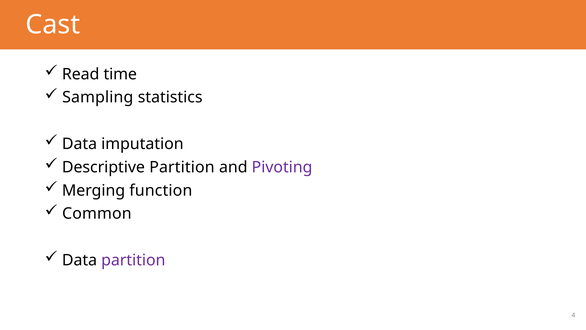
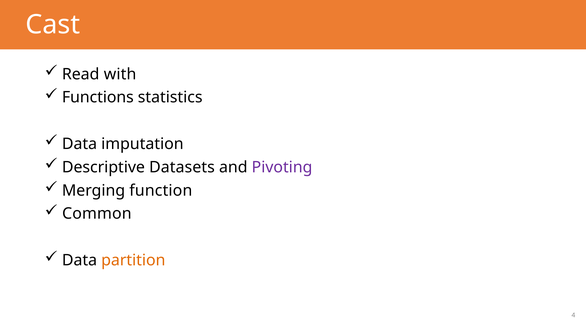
time: time -> with
Sampling: Sampling -> Functions
Descriptive Partition: Partition -> Datasets
partition at (133, 260) colour: purple -> orange
